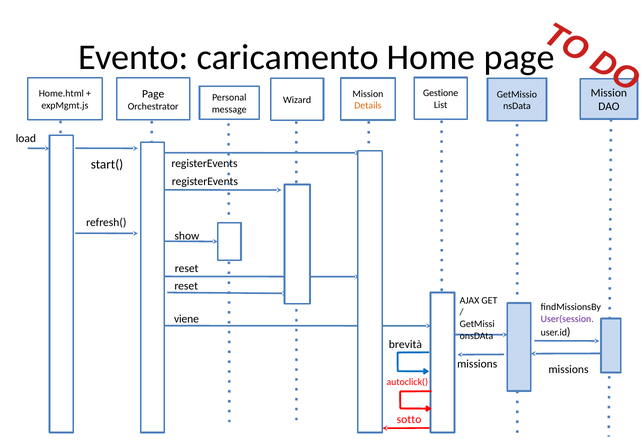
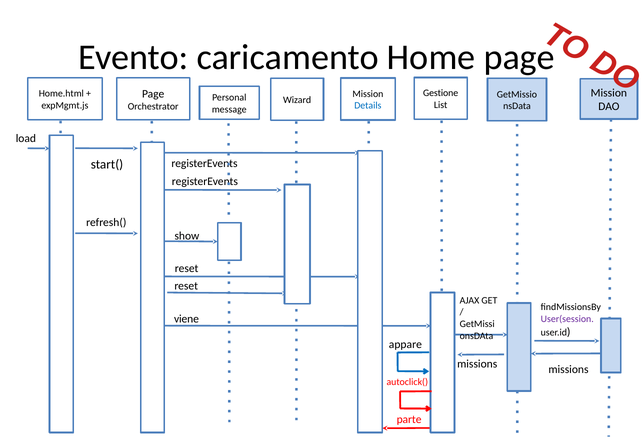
Details colour: orange -> blue
brevità: brevità -> appare
sotto: sotto -> parte
